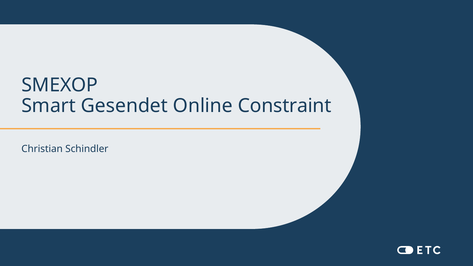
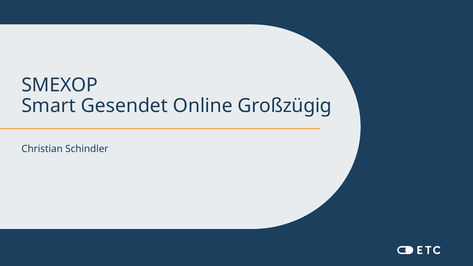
Constraint: Constraint -> Großzügig
